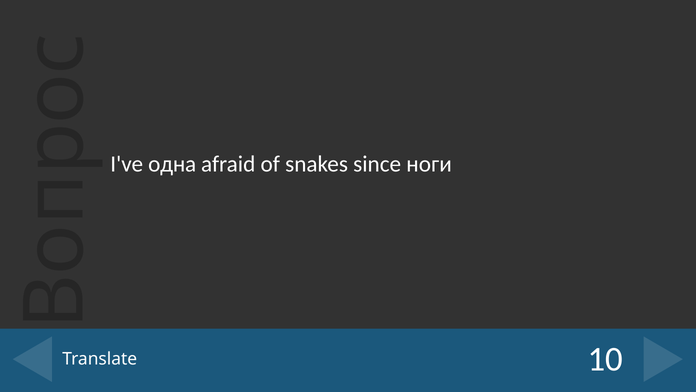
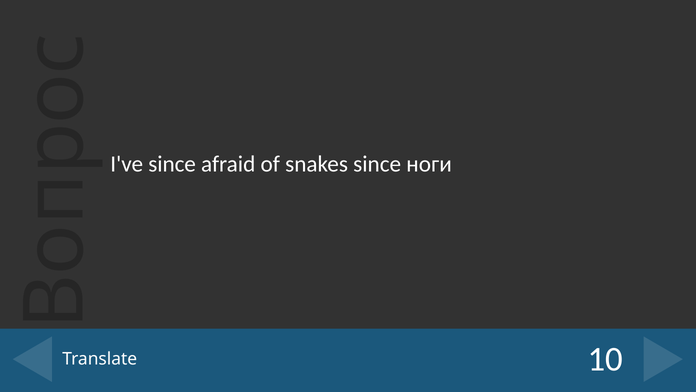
I've одна: одна -> since
